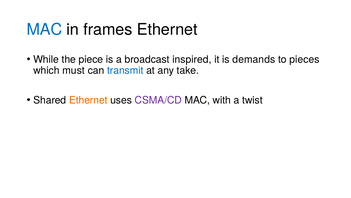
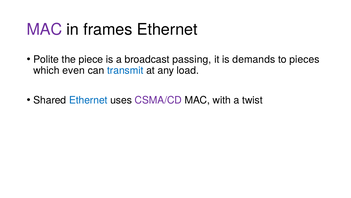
MAC at (44, 29) colour: blue -> purple
While: While -> Polite
inspired: inspired -> passing
must: must -> even
take: take -> load
Ethernet at (88, 100) colour: orange -> blue
